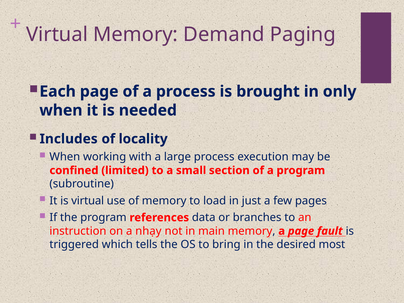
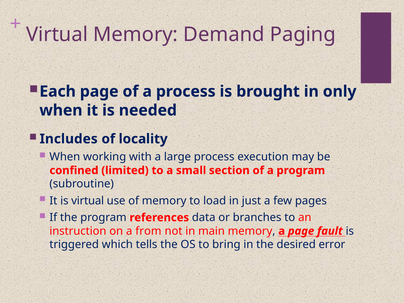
nhạy: nhạy -> from
most: most -> error
